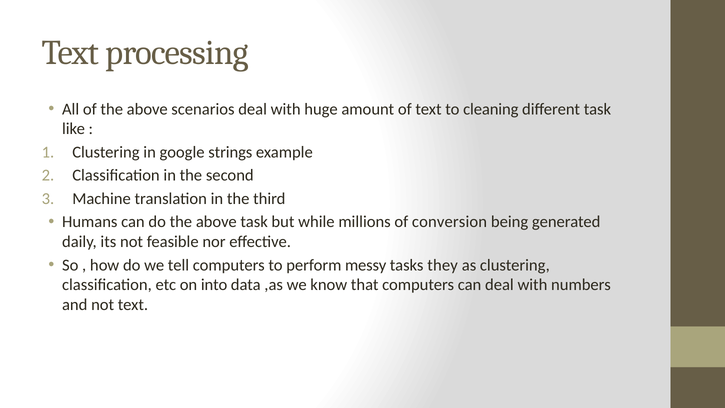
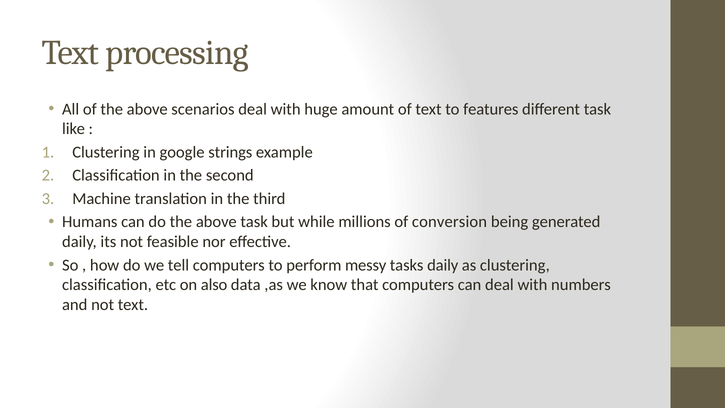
cleaning: cleaning -> features
tasks they: they -> daily
into: into -> also
